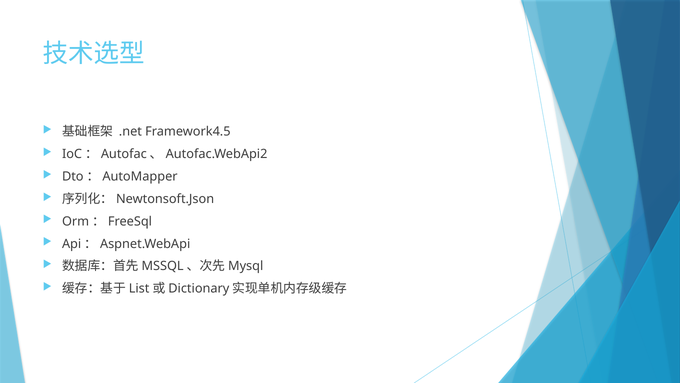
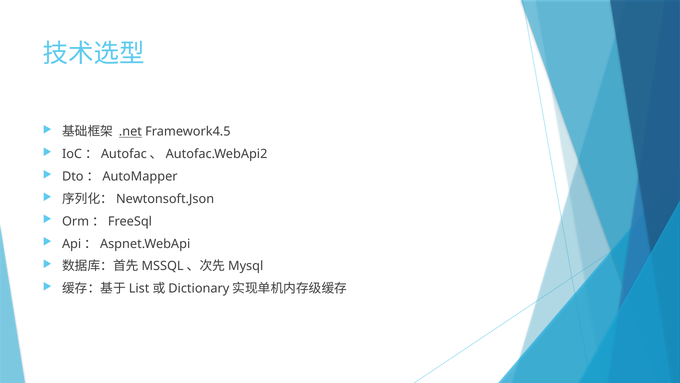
.net underline: none -> present
